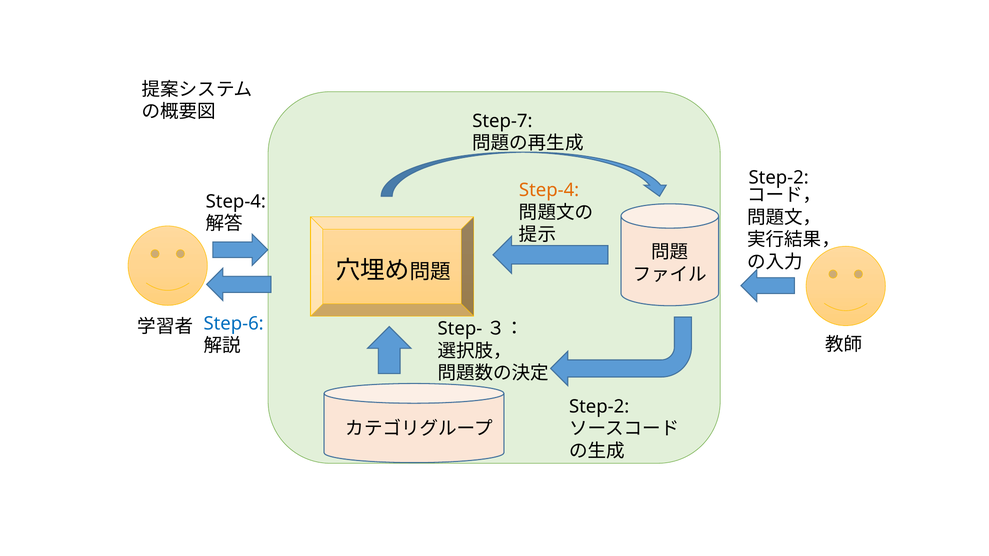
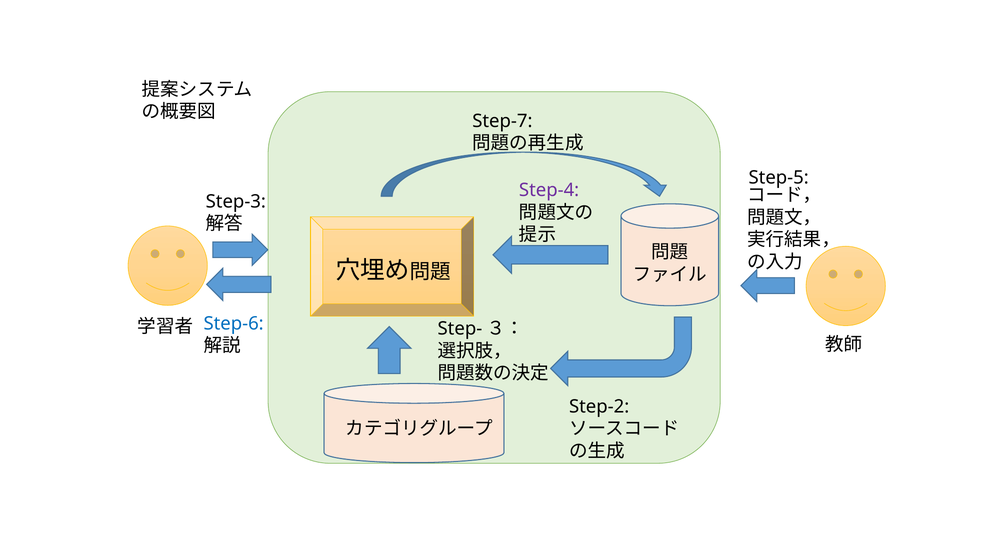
Step-2 at (779, 178): Step-2 -> Step-5
Step-4 at (549, 190) colour: orange -> purple
Step-4 at (236, 202): Step-4 -> Step-3
